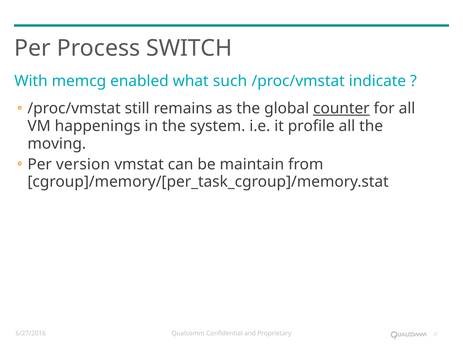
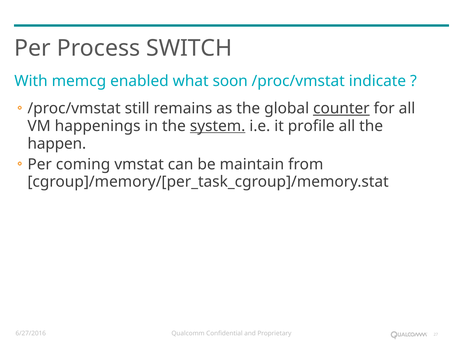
such: such -> soon
system underline: none -> present
moving: moving -> happen
version: version -> coming
